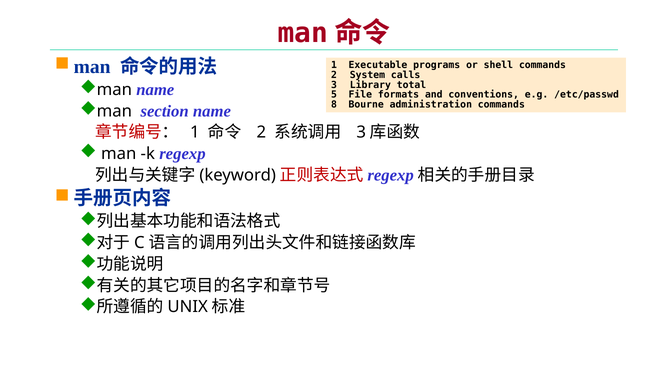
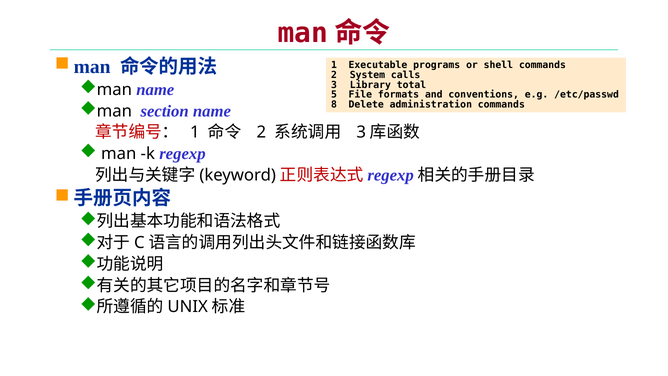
Bourne: Bourne -> Delete
